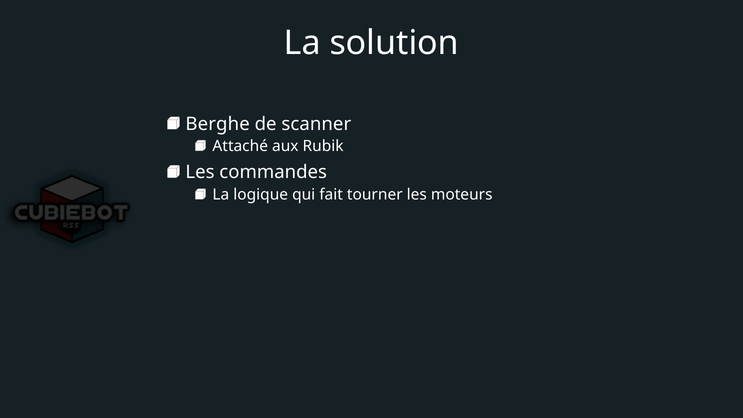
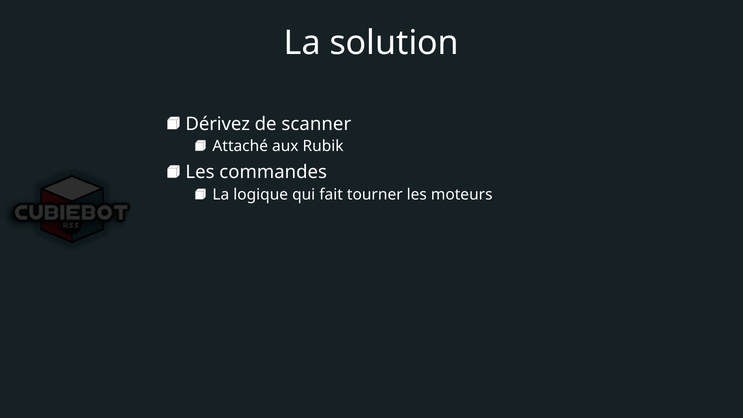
Berghe: Berghe -> Dérivez
